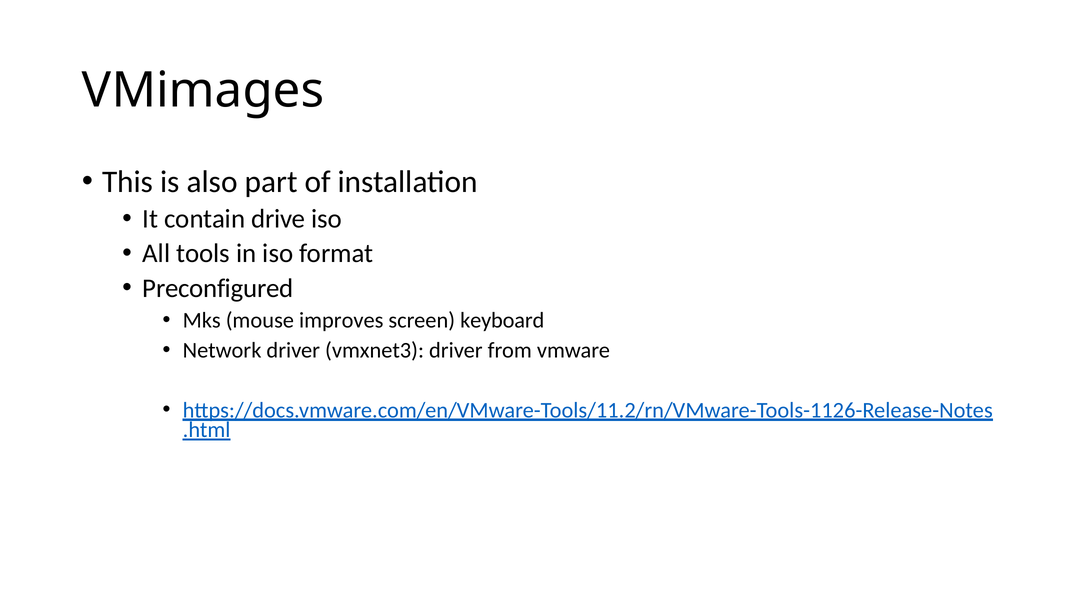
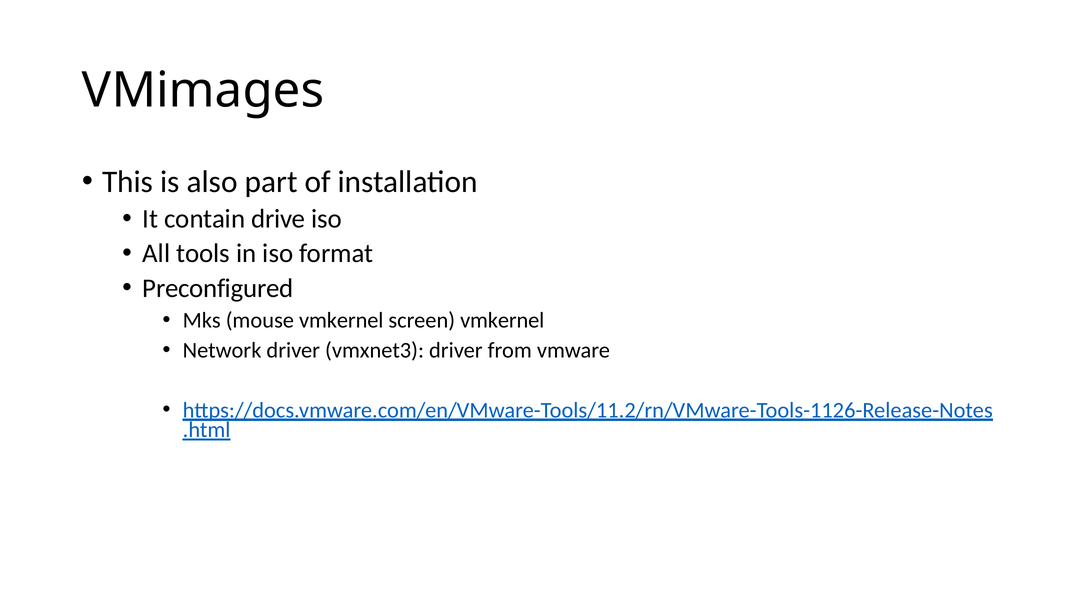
mouse improves: improves -> vmkernel
screen keyboard: keyboard -> vmkernel
